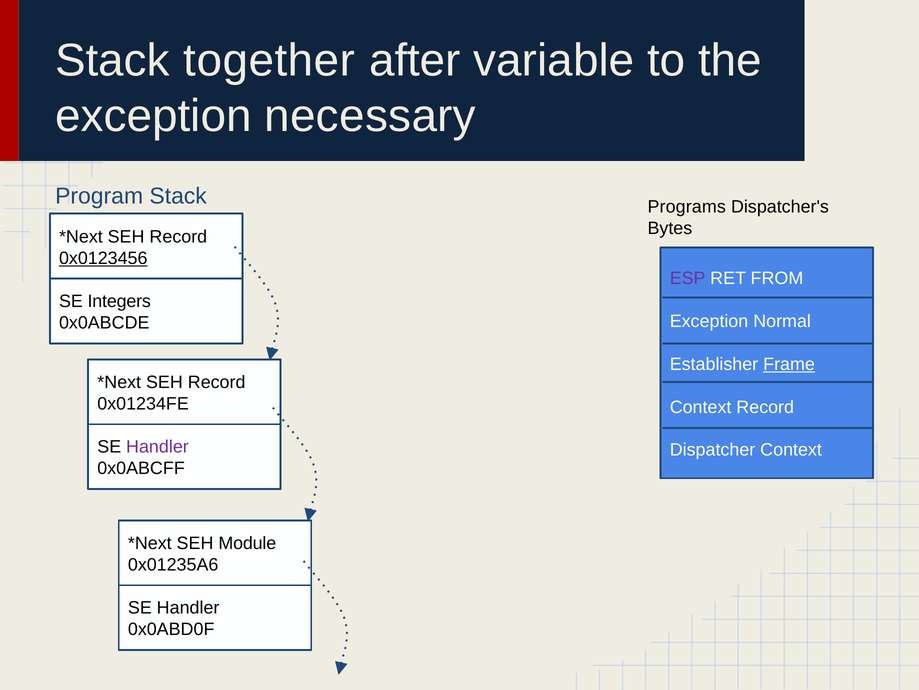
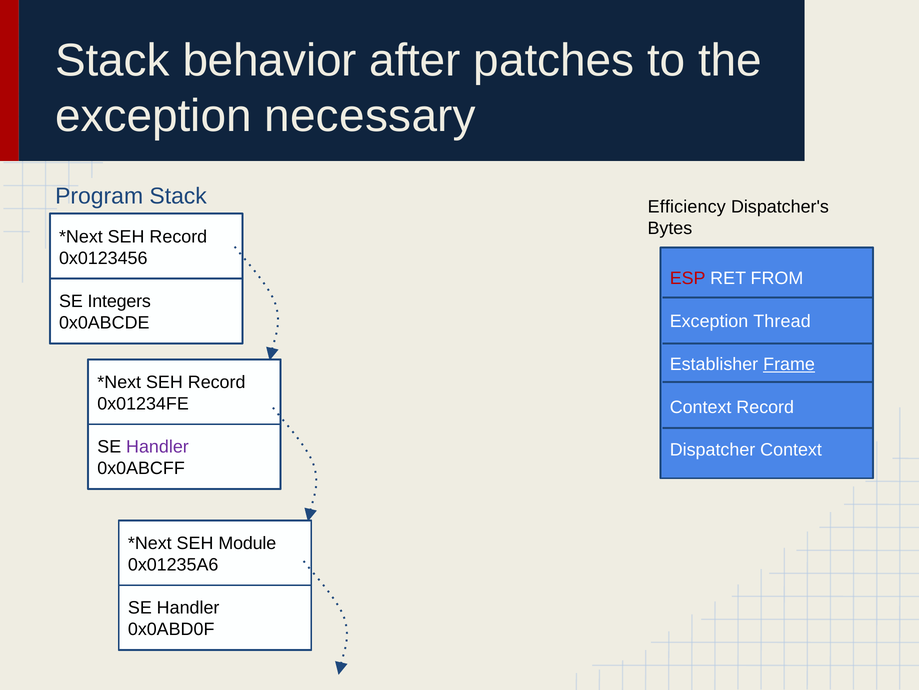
together: together -> behavior
variable: variable -> patches
Programs: Programs -> Efficiency
0x0123456 underline: present -> none
ESP colour: purple -> red
Normal: Normal -> Thread
